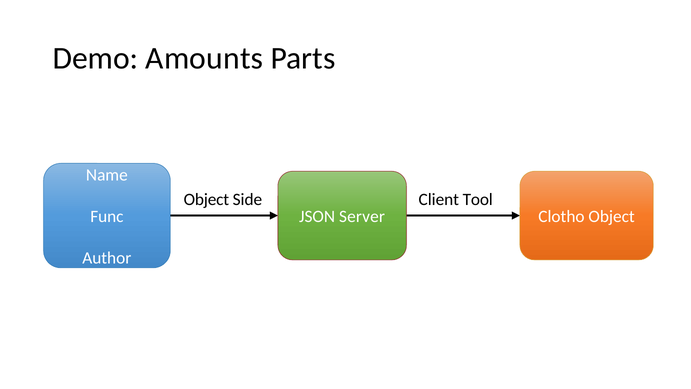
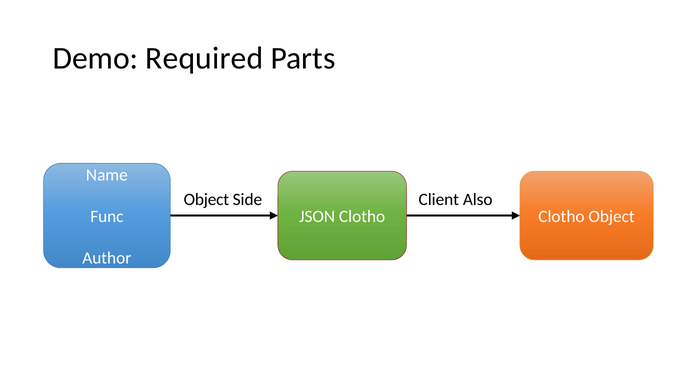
Amounts: Amounts -> Required
Tool: Tool -> Also
JSON Server: Server -> Clotho
